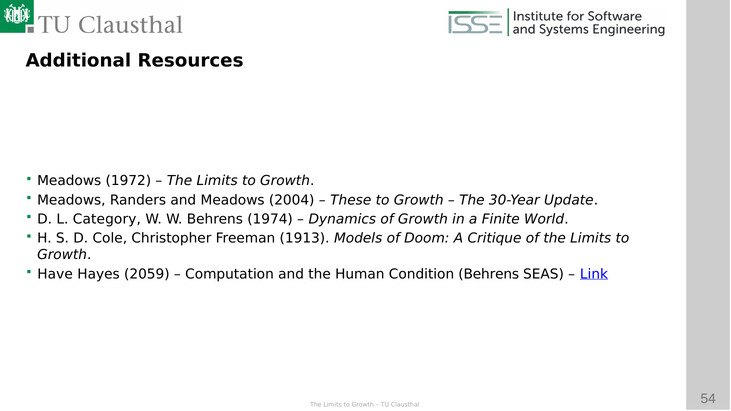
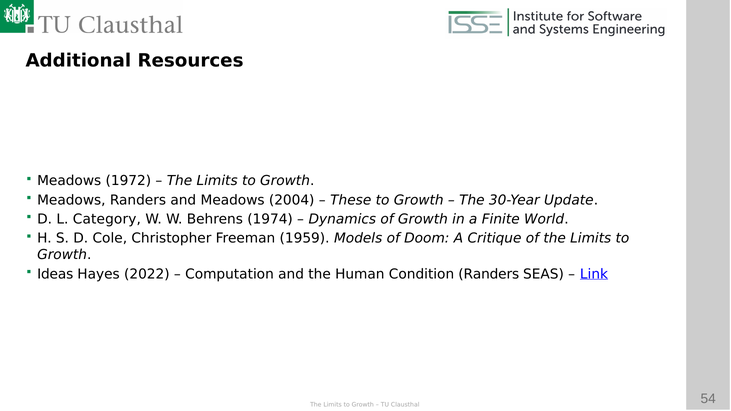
1913: 1913 -> 1959
Have: Have -> Ideas
2059: 2059 -> 2022
Condition Behrens: Behrens -> Randers
